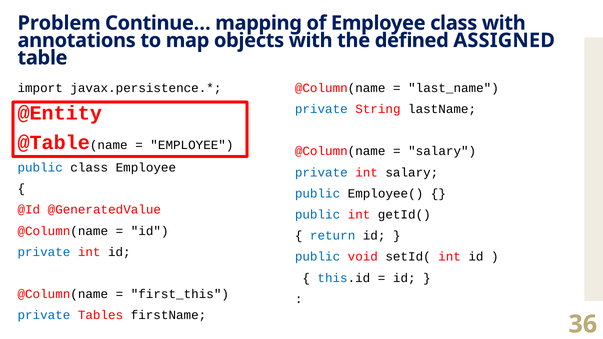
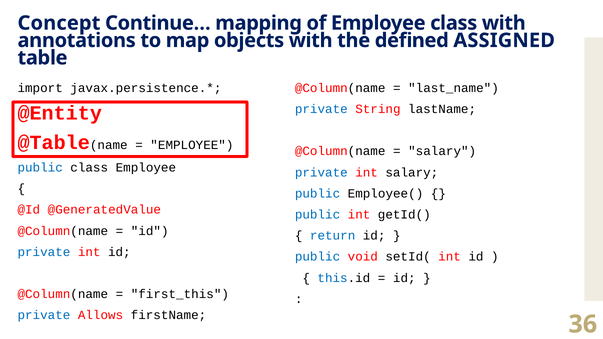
Problem: Problem -> Concept
Tables: Tables -> Allows
